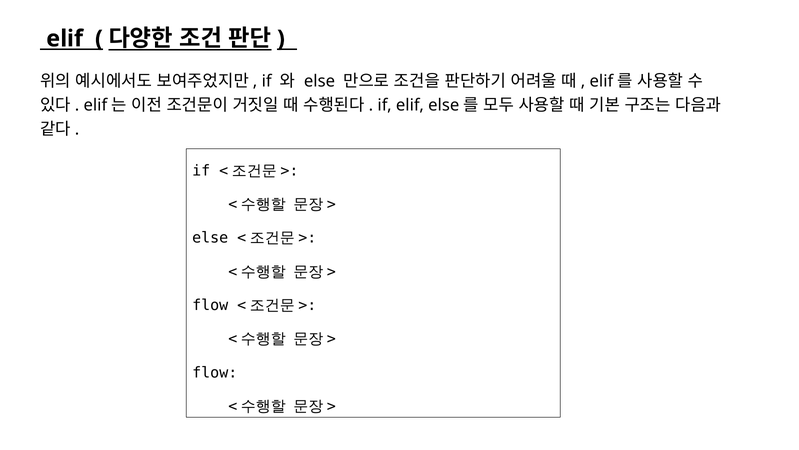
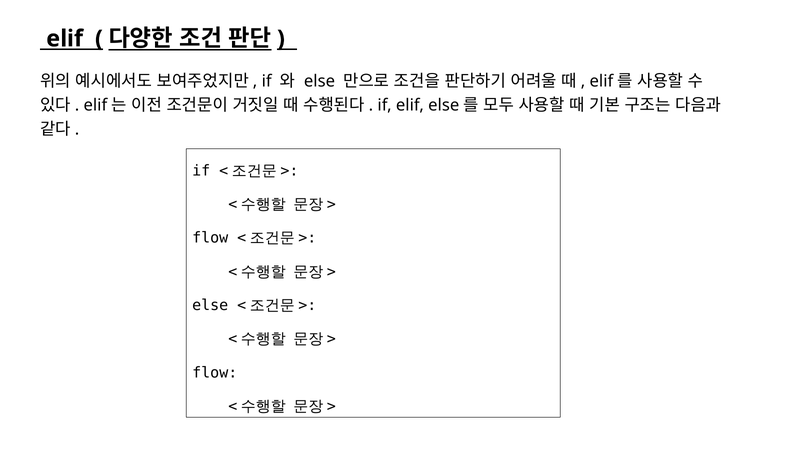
else at (210, 238): else -> flow
flow at (210, 305): flow -> else
